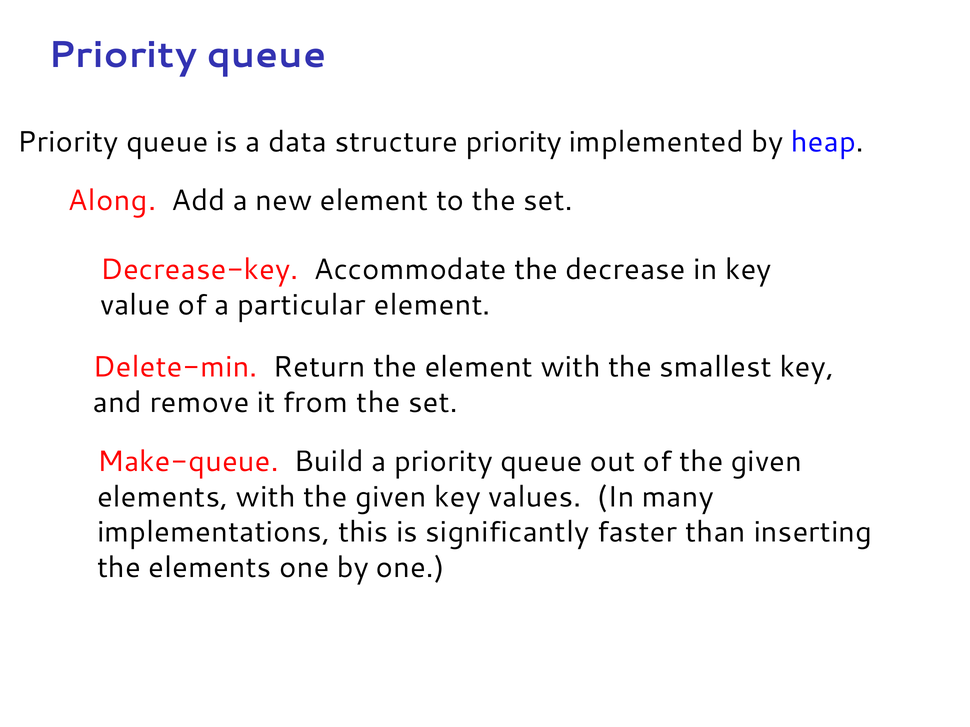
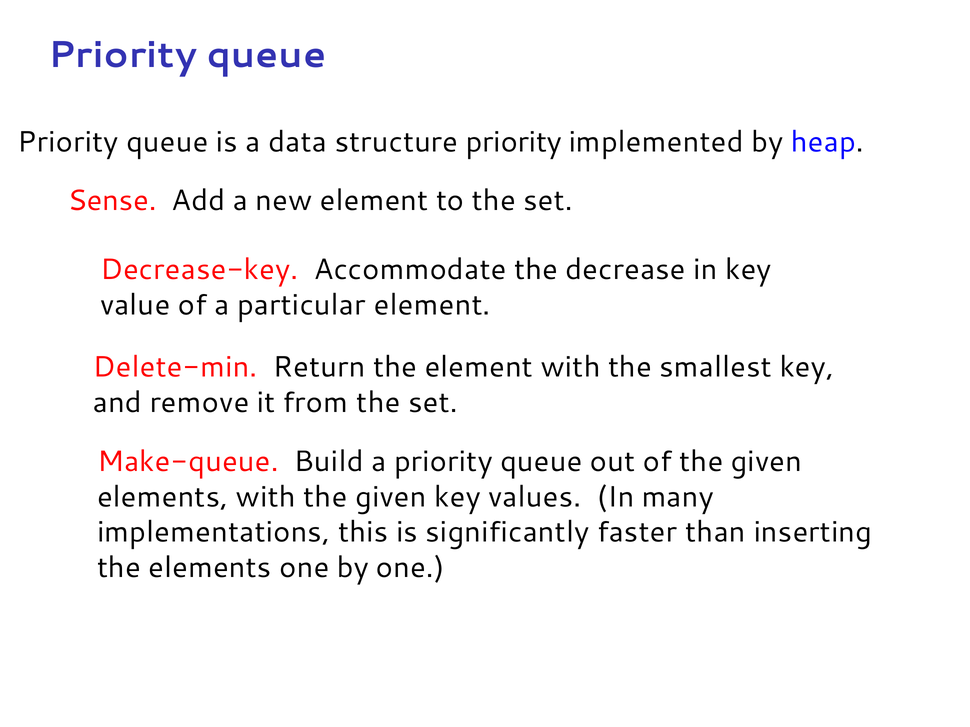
Along: Along -> Sense
